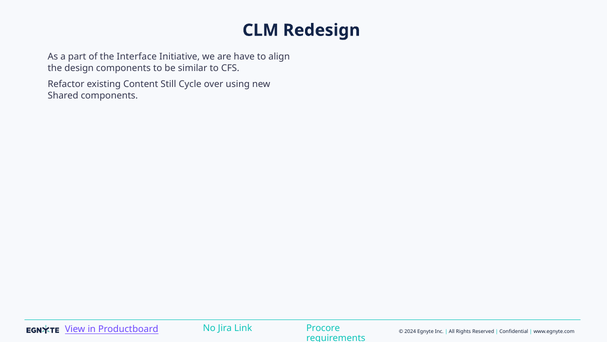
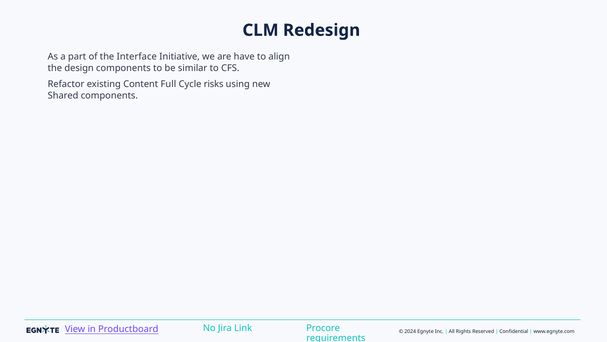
Still: Still -> Full
over: over -> risks
